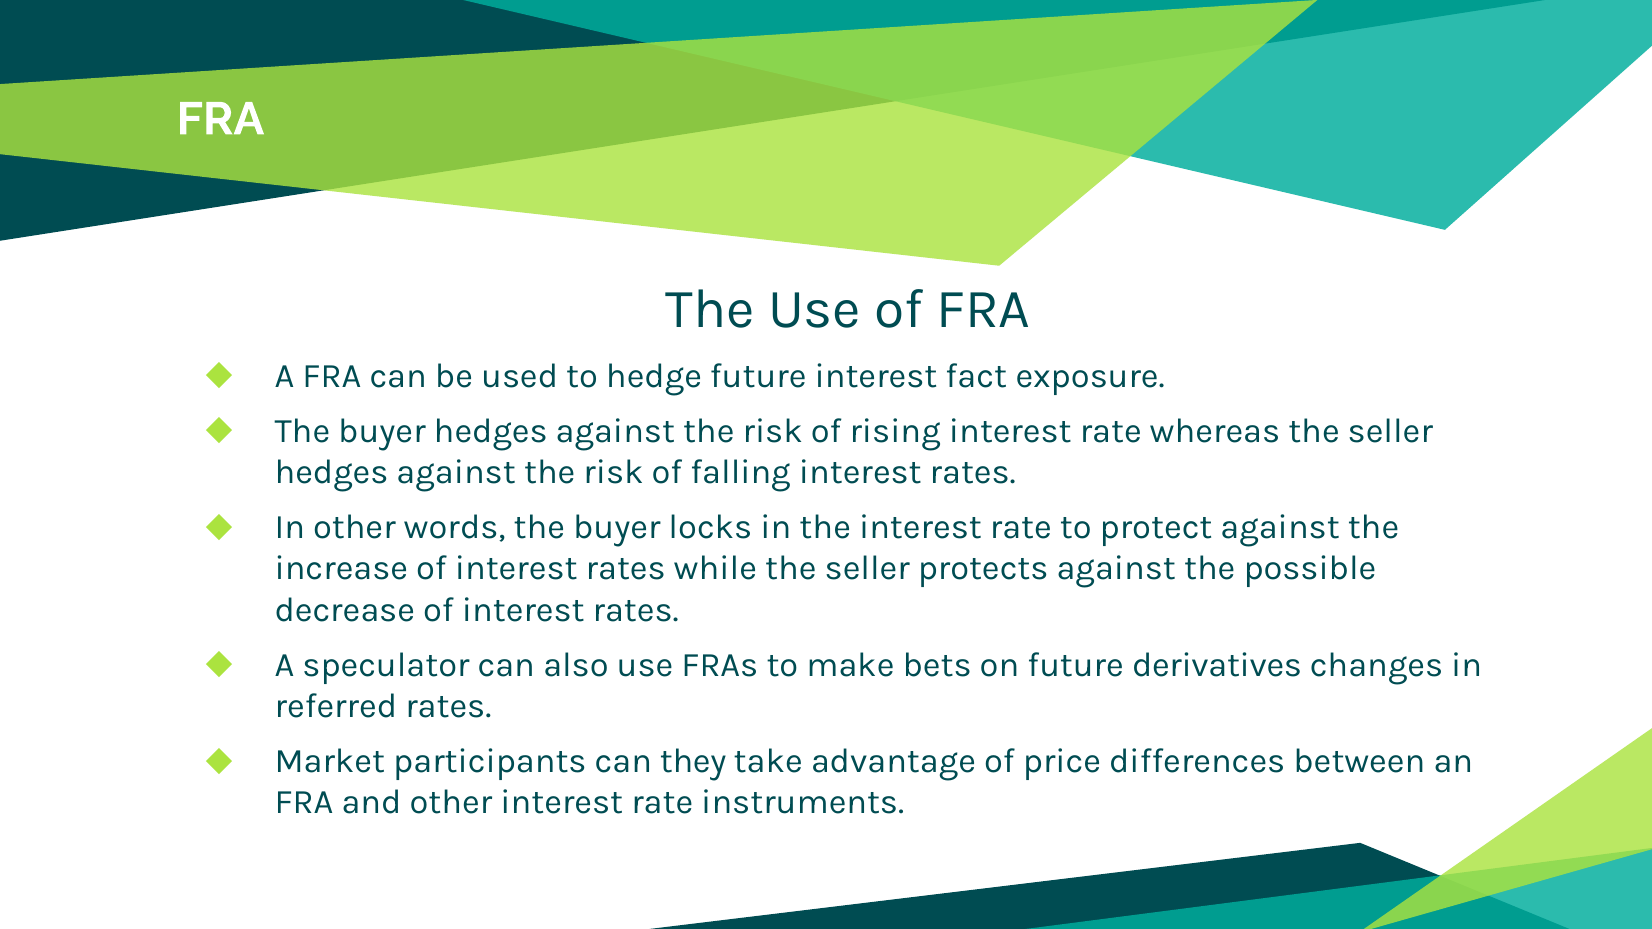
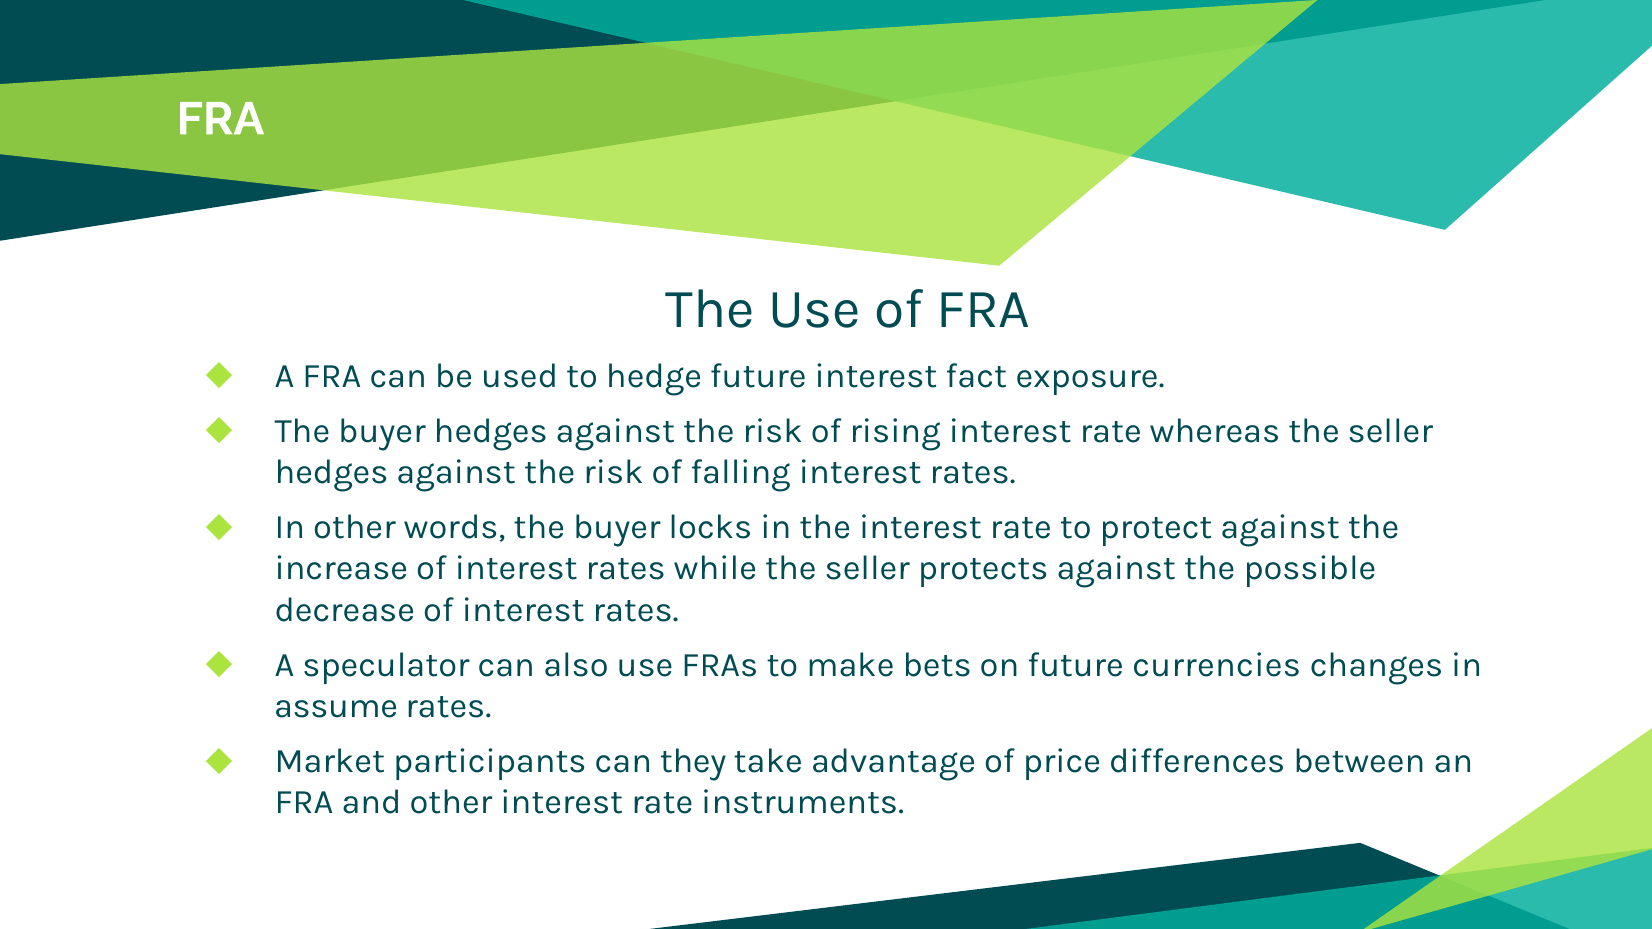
derivatives: derivatives -> currencies
referred: referred -> assume
